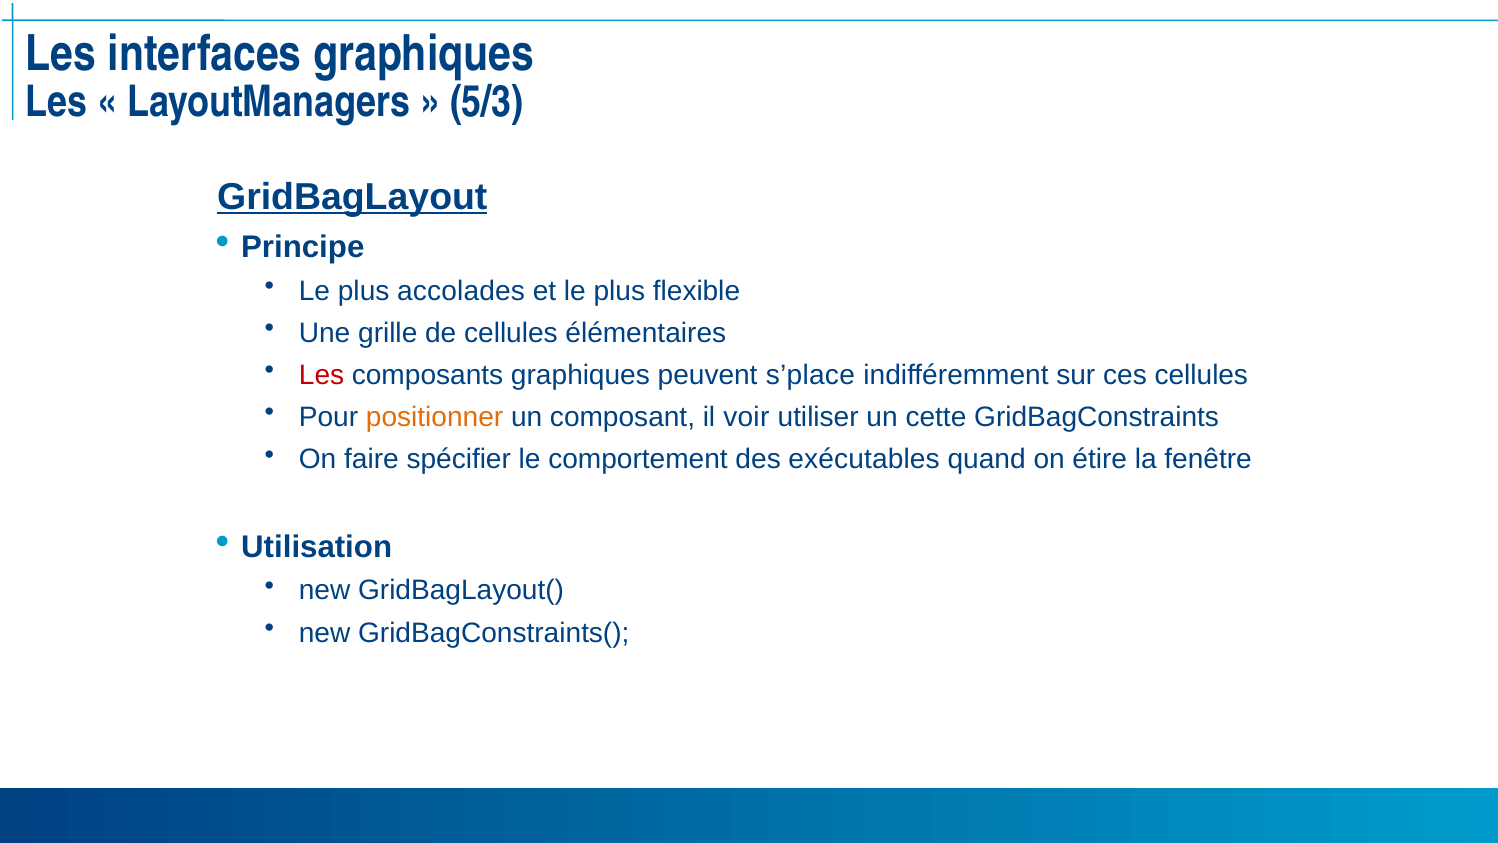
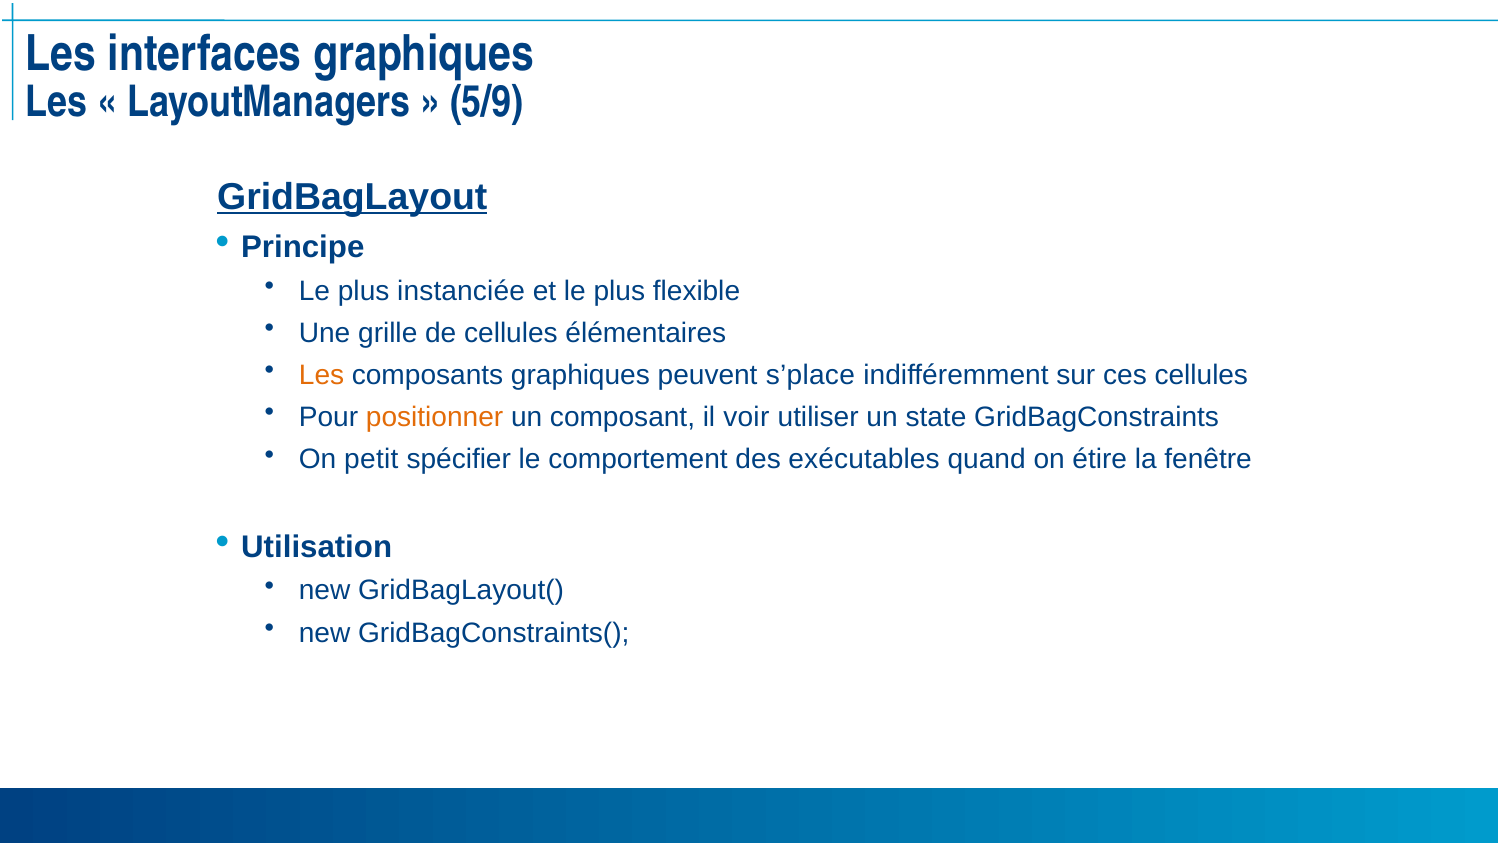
5/3: 5/3 -> 5/9
accolades: accolades -> instanciée
Les at (322, 375) colour: red -> orange
cette: cette -> state
faire: faire -> petit
